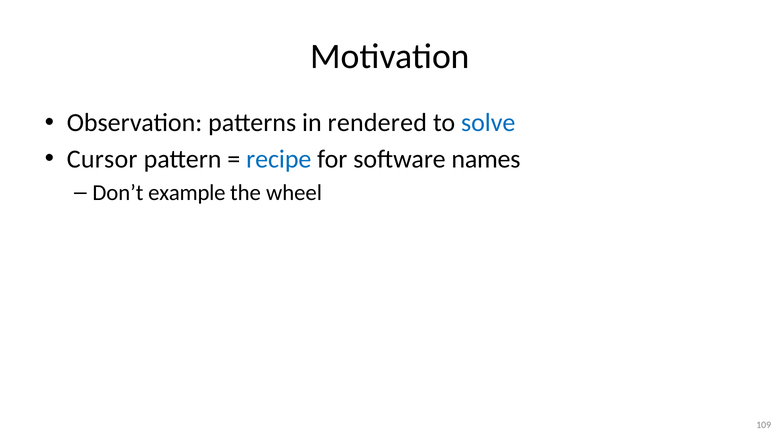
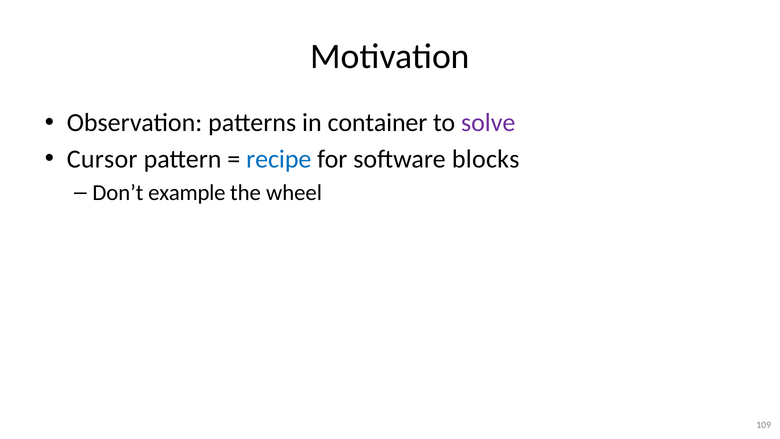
rendered: rendered -> container
solve colour: blue -> purple
names: names -> blocks
